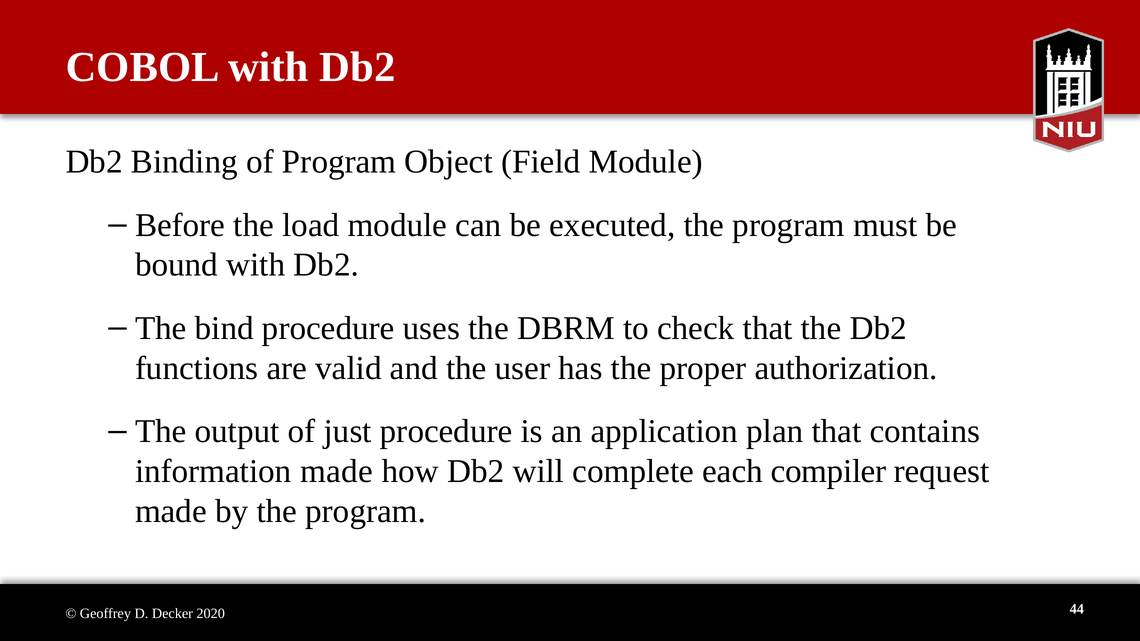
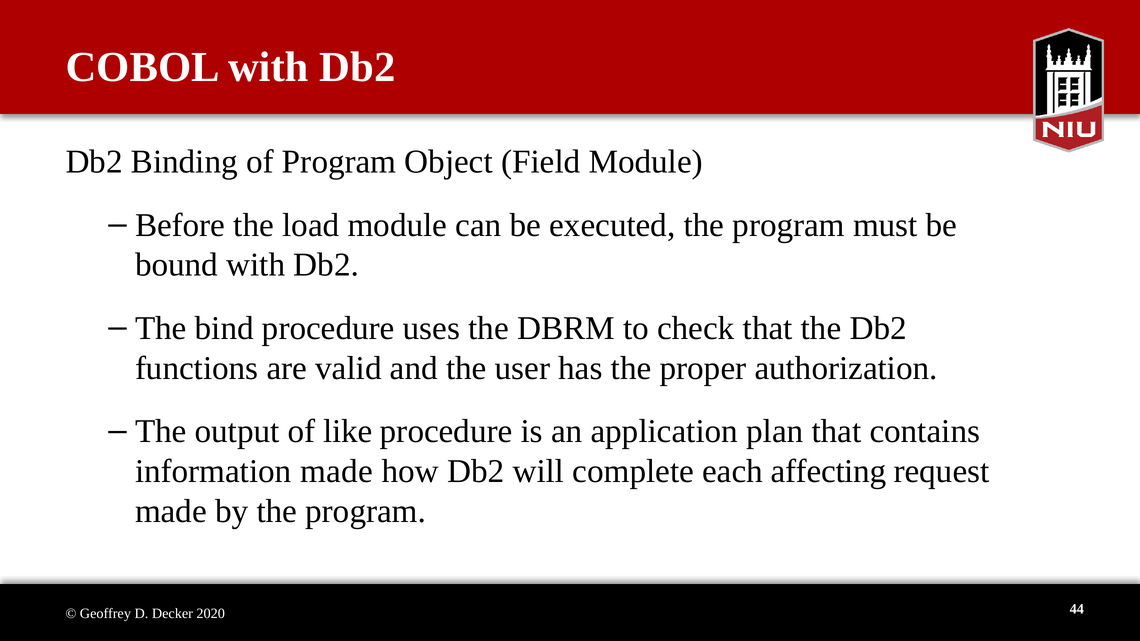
just: just -> like
compiler: compiler -> affecting
